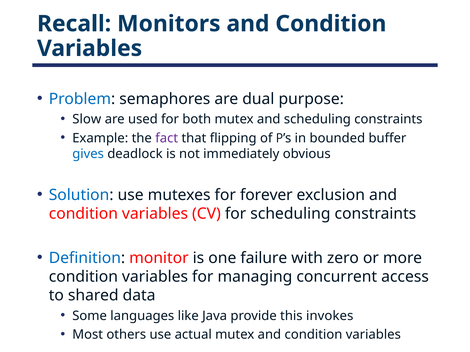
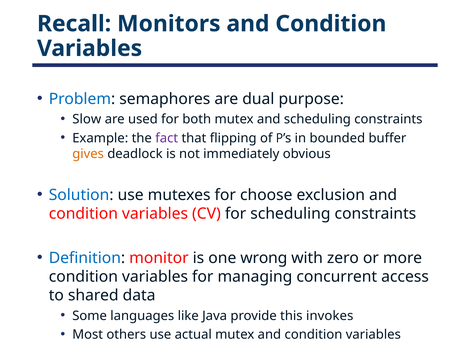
gives colour: blue -> orange
forever: forever -> choose
failure: failure -> wrong
